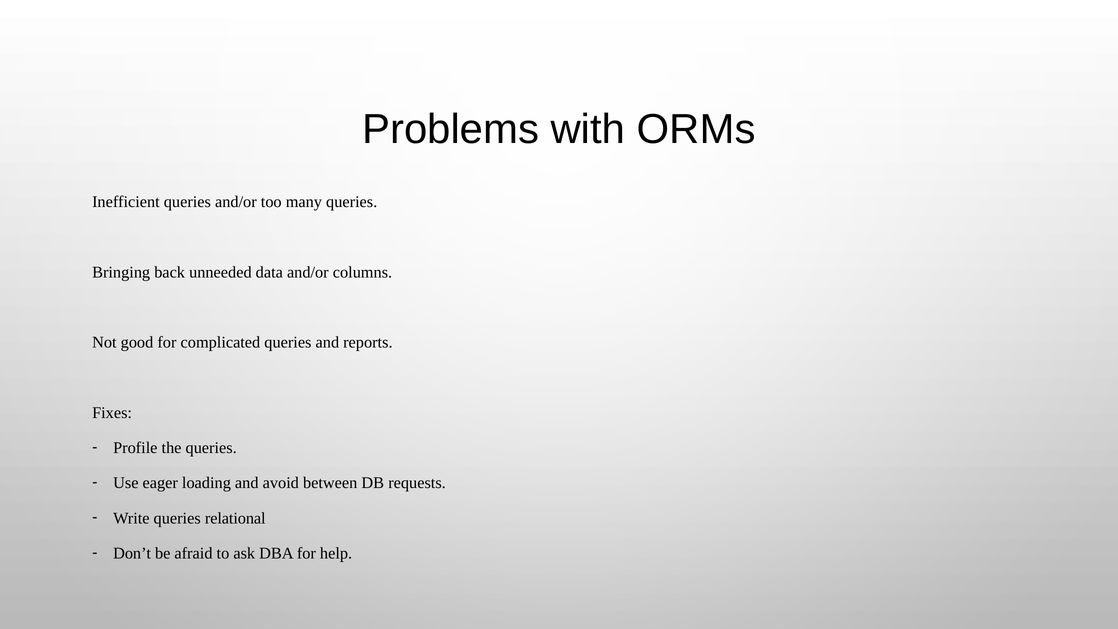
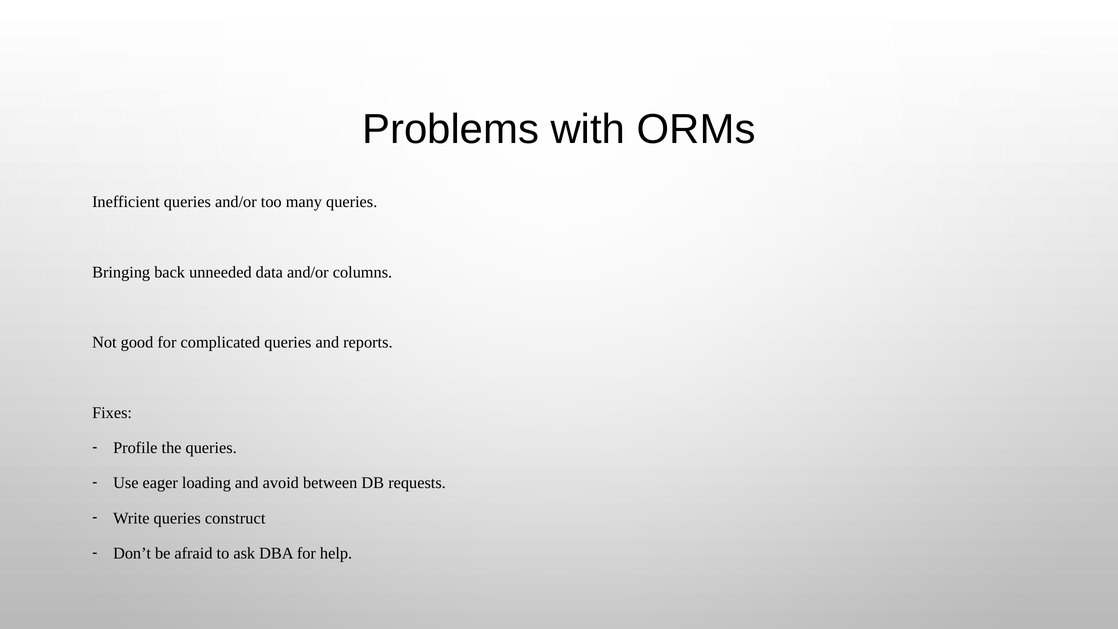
relational: relational -> construct
